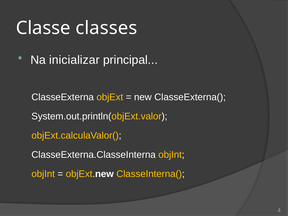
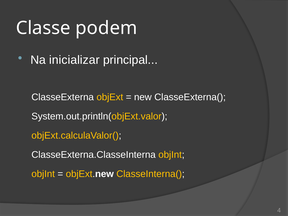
classes: classes -> podem
